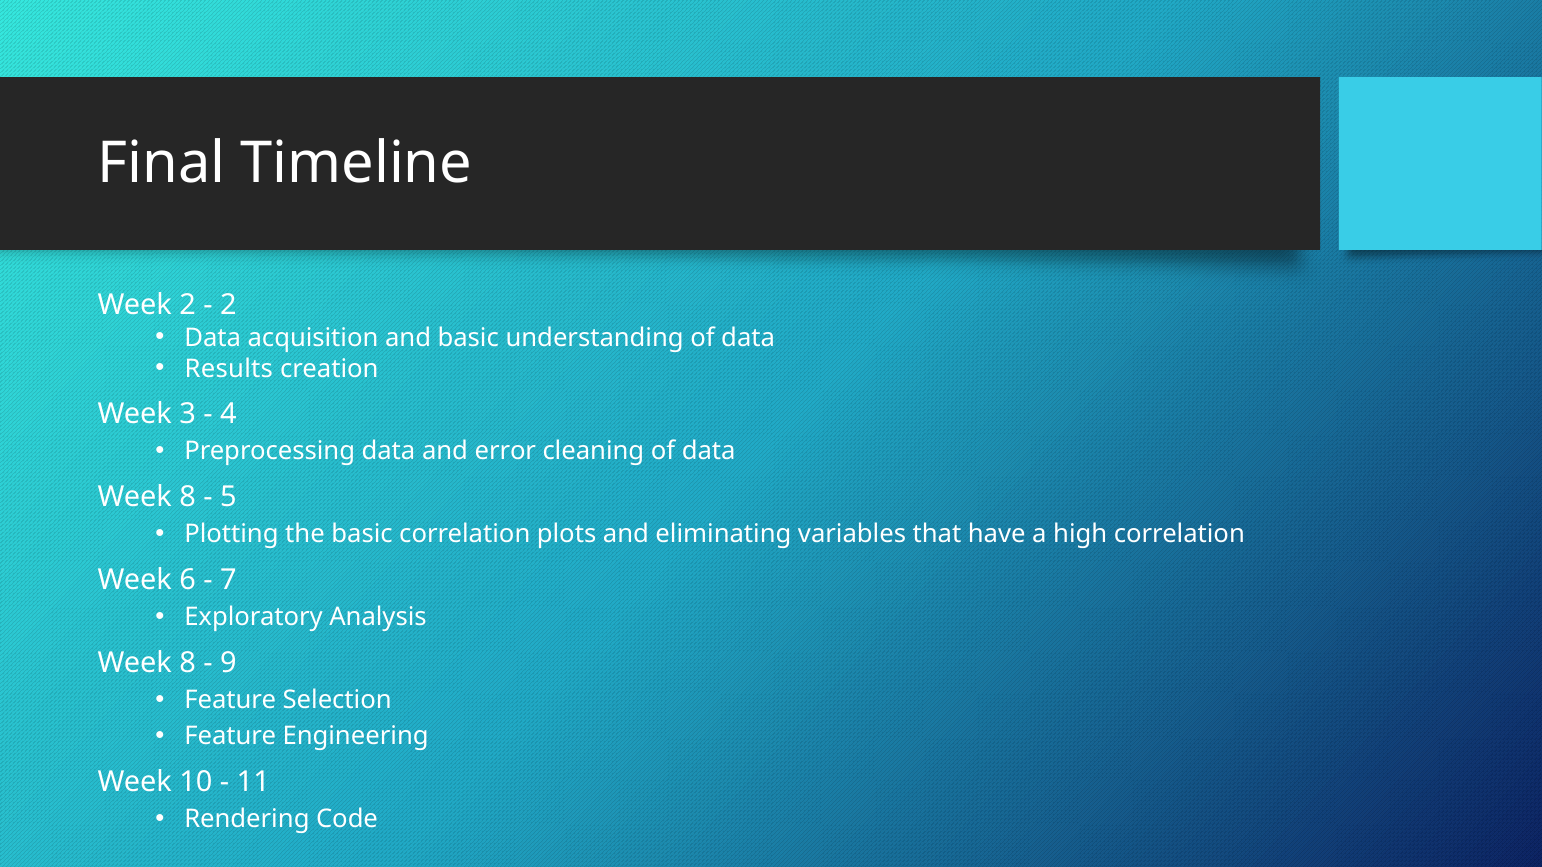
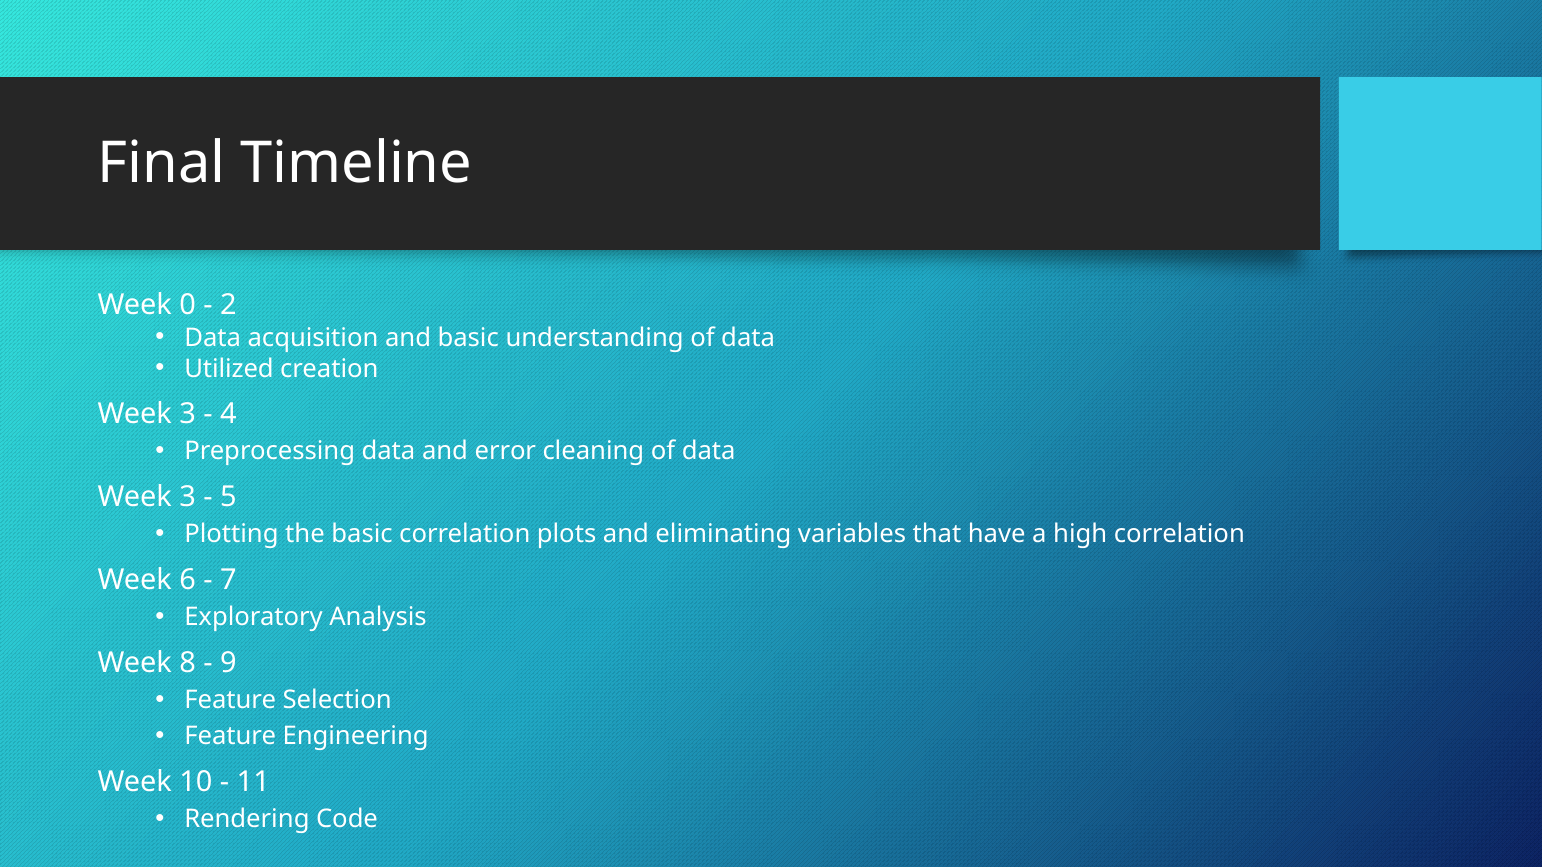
Week 2: 2 -> 0
Results: Results -> Utilized
8 at (188, 497): 8 -> 3
